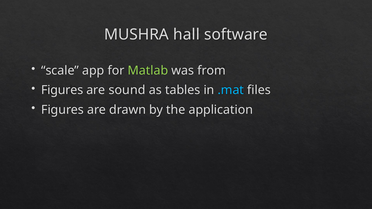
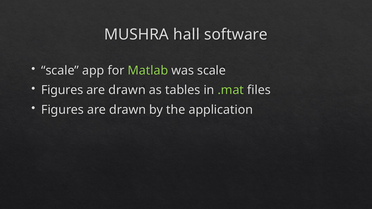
was from: from -> scale
sound at (127, 90): sound -> drawn
.mat colour: light blue -> light green
